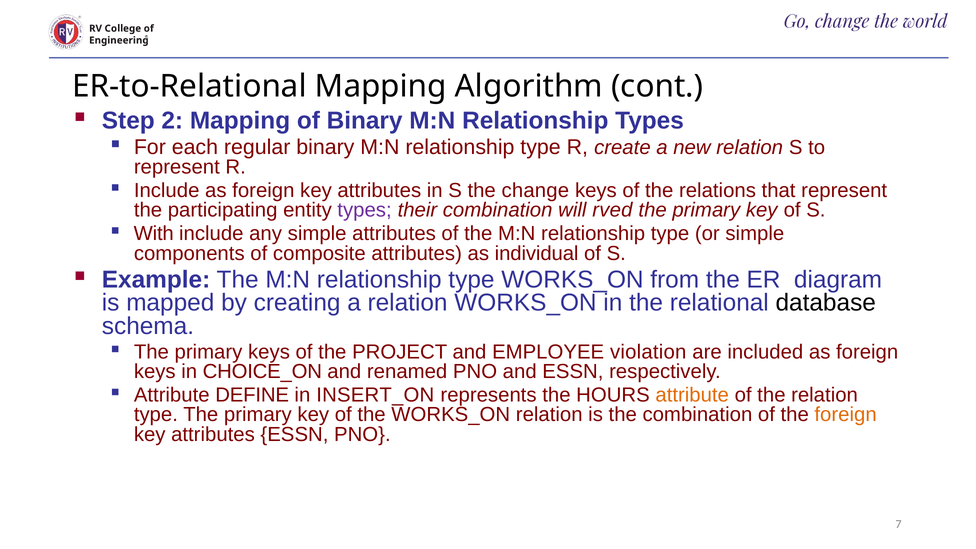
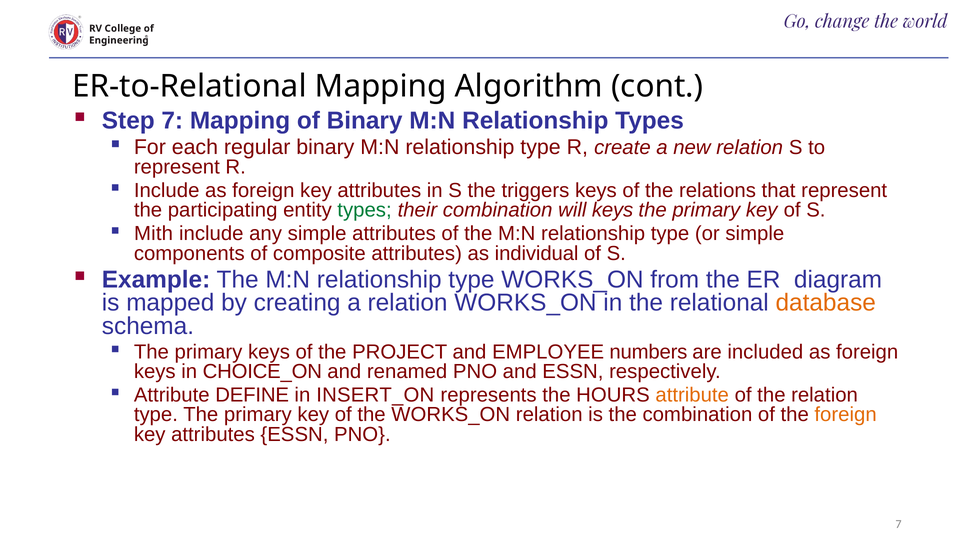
Step 2: 2 -> 7
the change: change -> triggers
types at (365, 210) colour: purple -> green
will rved: rved -> keys
With: With -> Mith
database colour: black -> orange
violation: violation -> numbers
